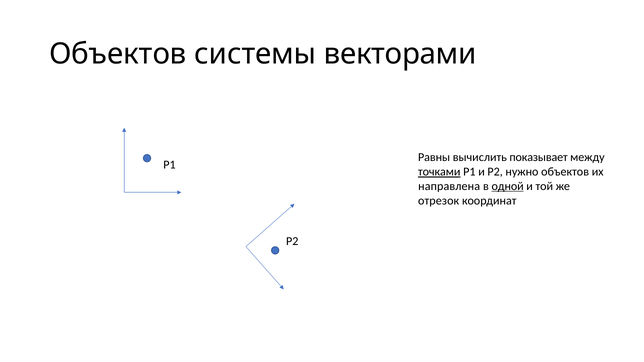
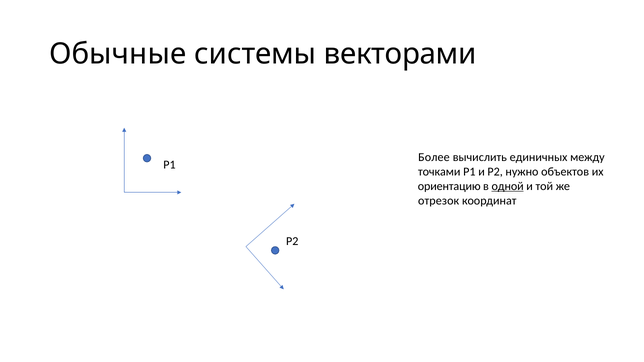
Объектов at (118, 54): Объектов -> Обычные
Равны: Равны -> Более
показывает: показывает -> единичных
точками underline: present -> none
направлена: направлена -> ориентацию
